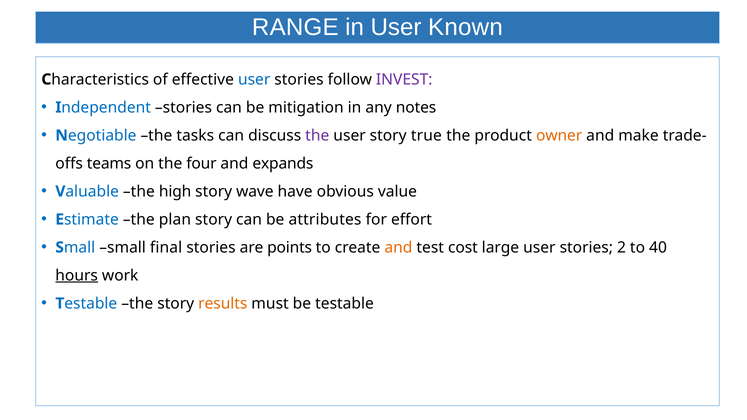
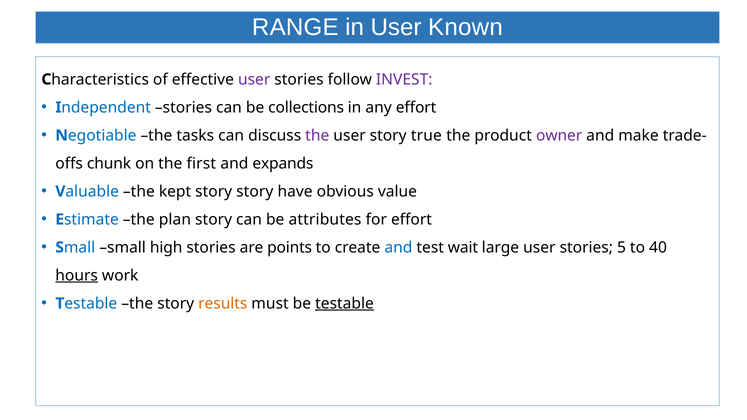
user at (254, 79) colour: blue -> purple
mitigation: mitigation -> collections
any notes: notes -> effort
owner colour: orange -> purple
teams: teams -> chunk
four: four -> first
high: high -> kept
story wave: wave -> story
final: final -> high
and at (398, 247) colour: orange -> blue
cost: cost -> wait
2: 2 -> 5
testable underline: none -> present
